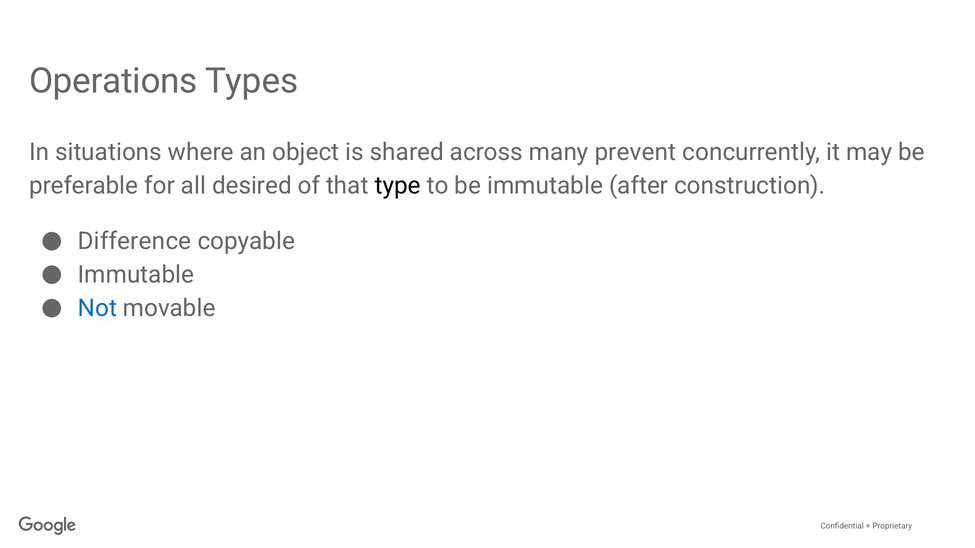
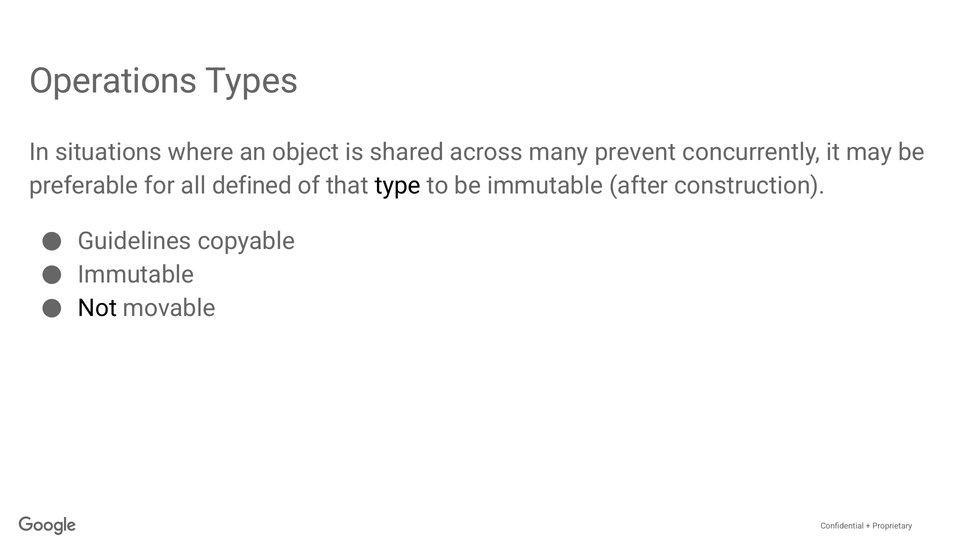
desired: desired -> defined
Difference: Difference -> Guidelines
Not colour: blue -> black
